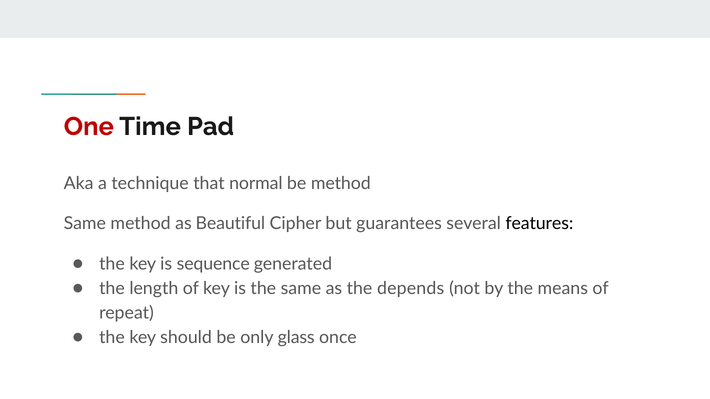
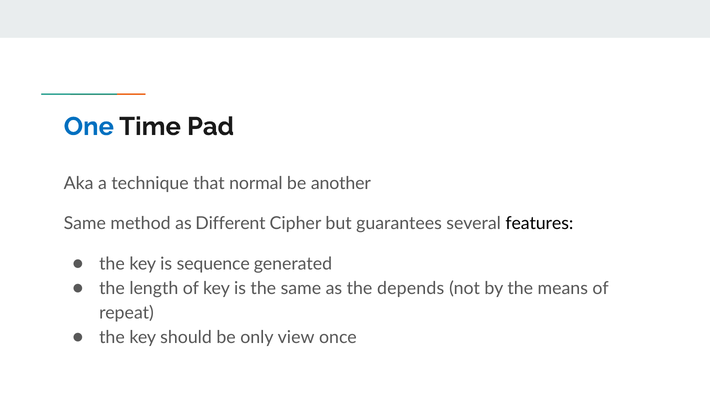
One colour: red -> blue
be method: method -> another
Beautiful: Beautiful -> Different
glass: glass -> view
